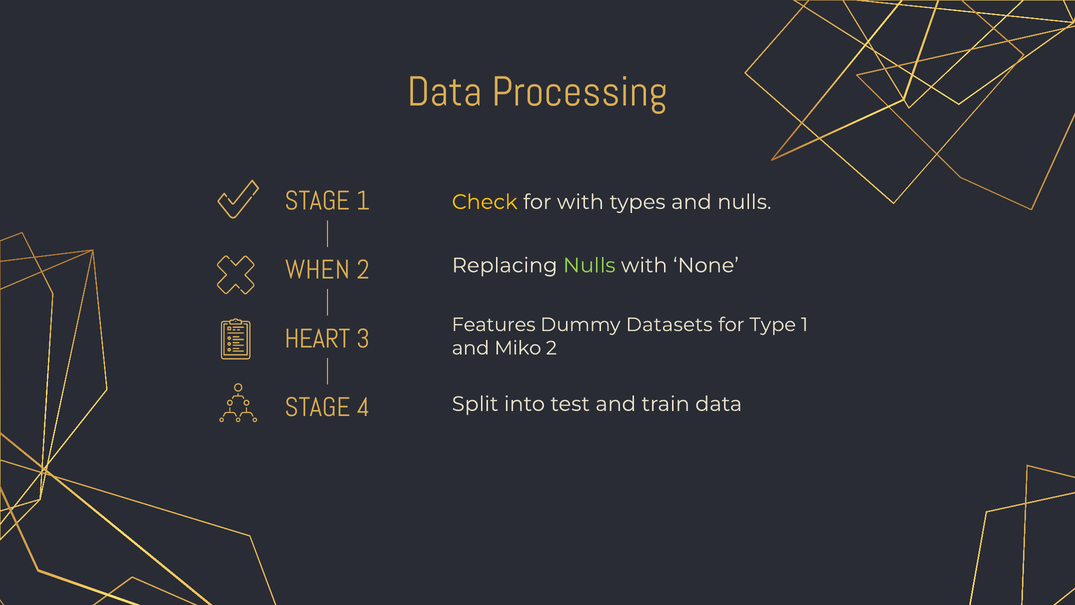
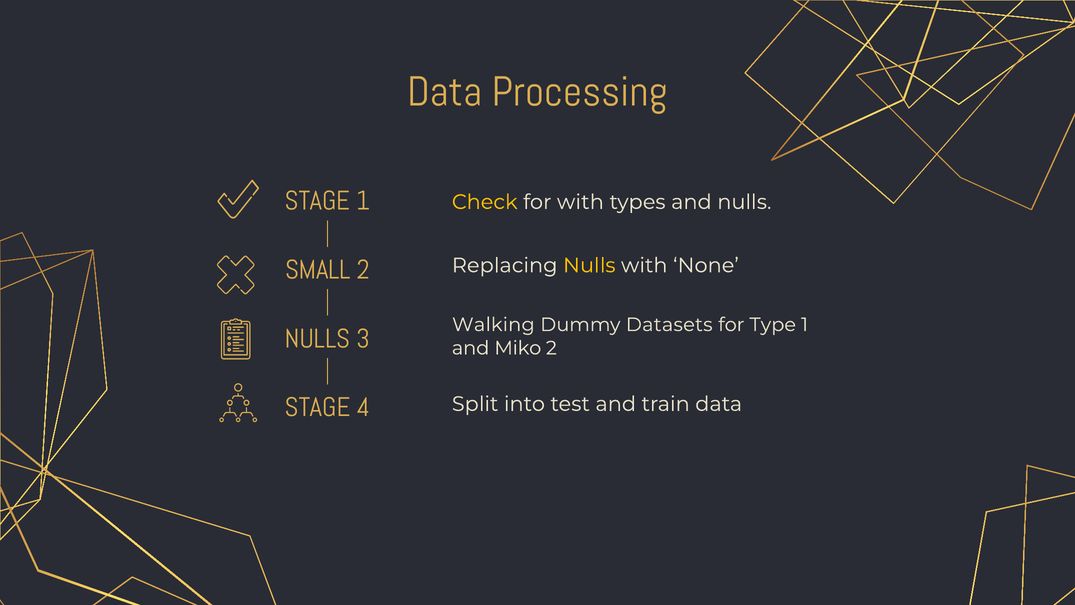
WHEN: WHEN -> SMALL
Nulls at (589, 265) colour: light green -> yellow
Features: Features -> Walking
HEART at (318, 339): HEART -> NULLS
